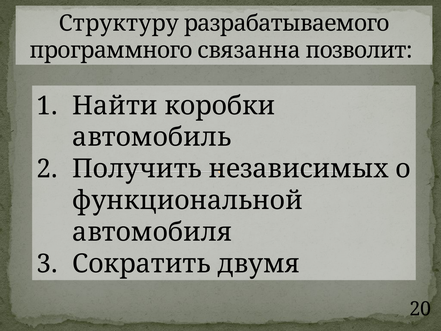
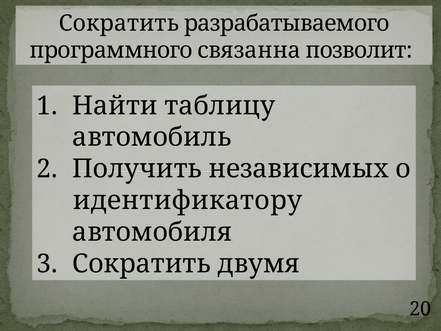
Структуру at (119, 23): Структуру -> Сократить
коробки: коробки -> таблицу
функциональной: функциональной -> идентификатору
